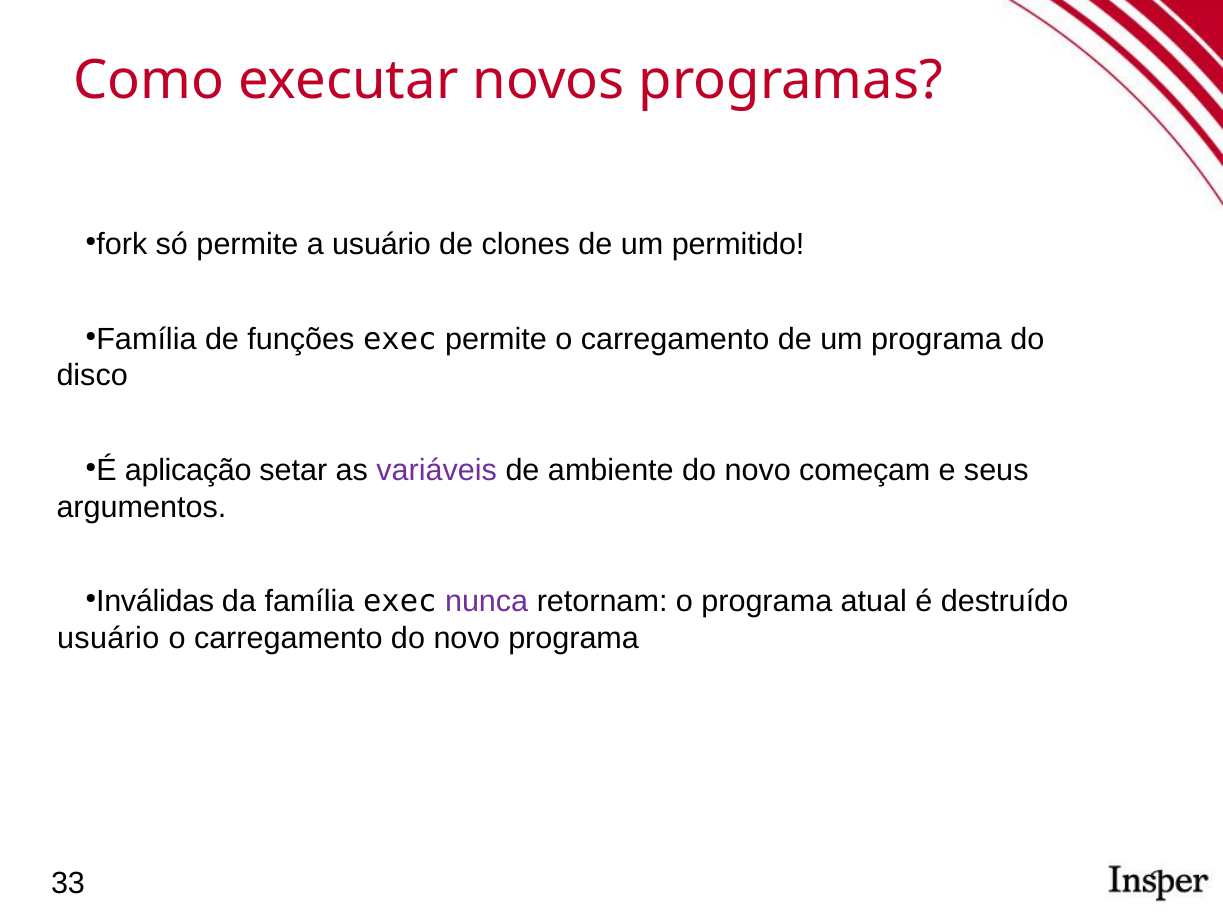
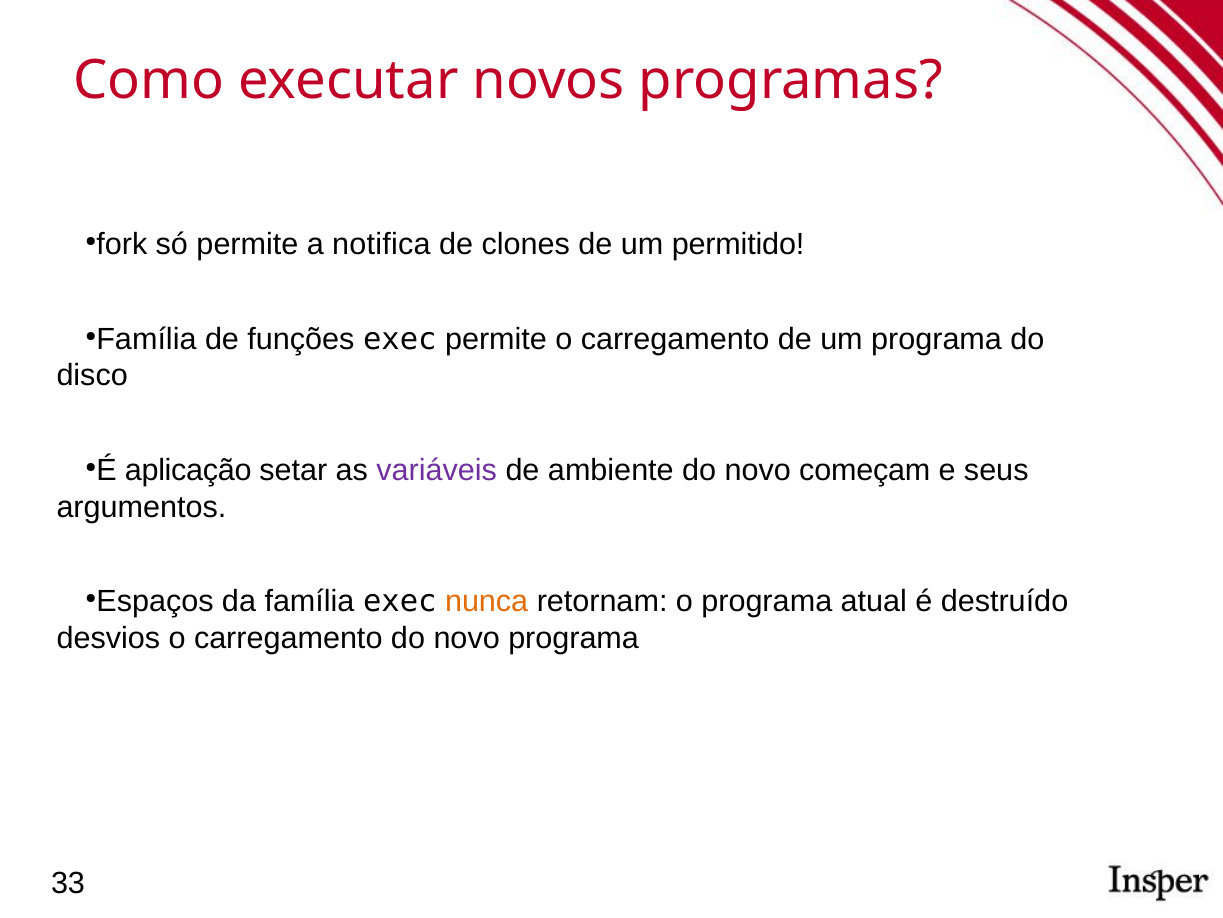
a usuário: usuário -> notifica
Inválidas: Inválidas -> Espaços
nunca colour: purple -> orange
usuário at (108, 638): usuário -> desvios
